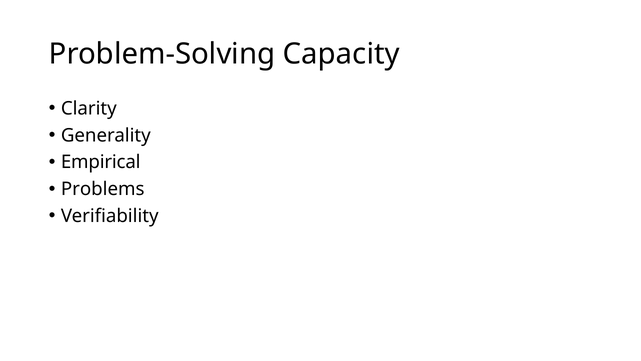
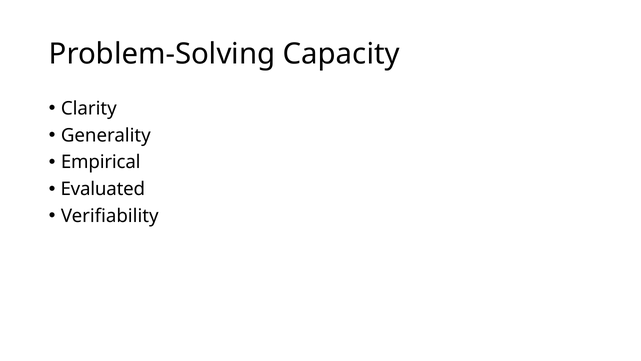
Problems: Problems -> Evaluated
